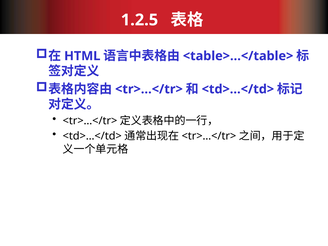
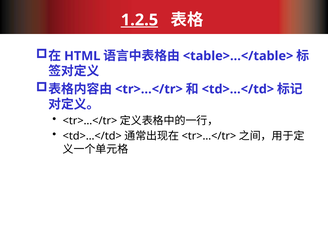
1.2.5 underline: none -> present
